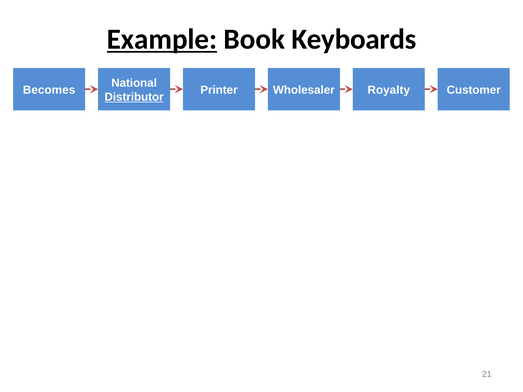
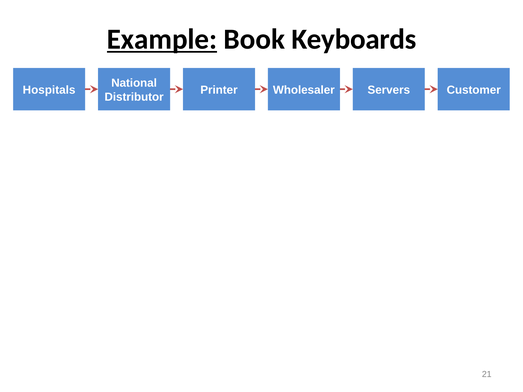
Becomes: Becomes -> Hospitals
Royalty: Royalty -> Servers
Distributor underline: present -> none
